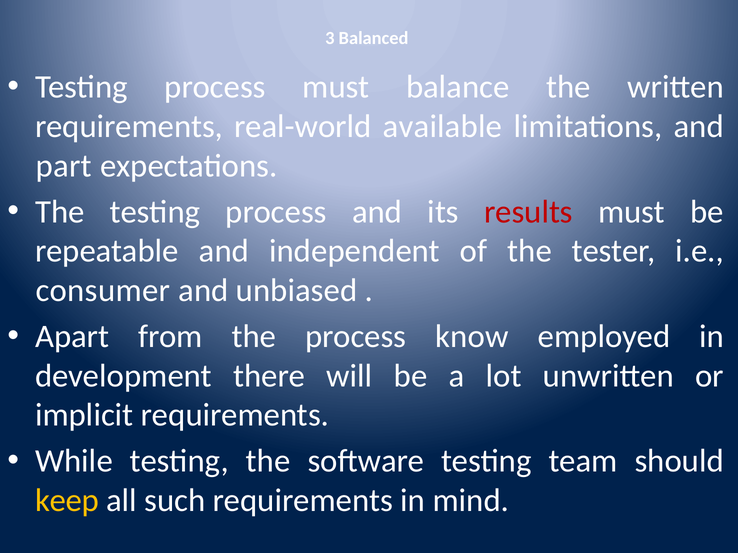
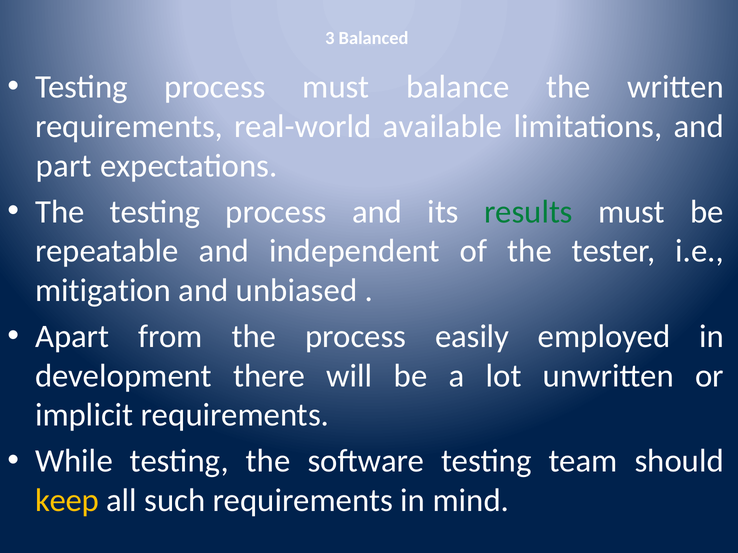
results colour: red -> green
consumer: consumer -> mitigation
know: know -> easily
